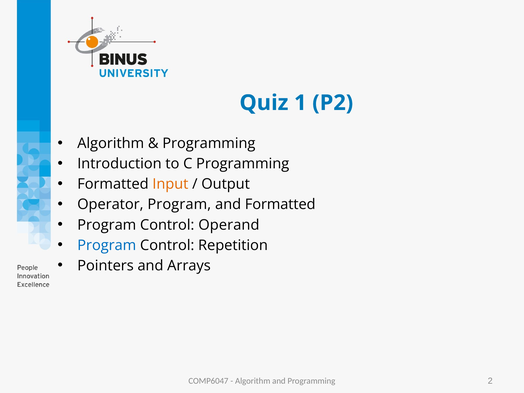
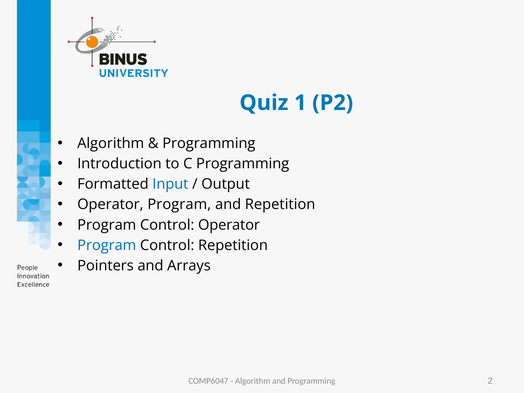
Input colour: orange -> blue
and Formatted: Formatted -> Repetition
Control Operand: Operand -> Operator
